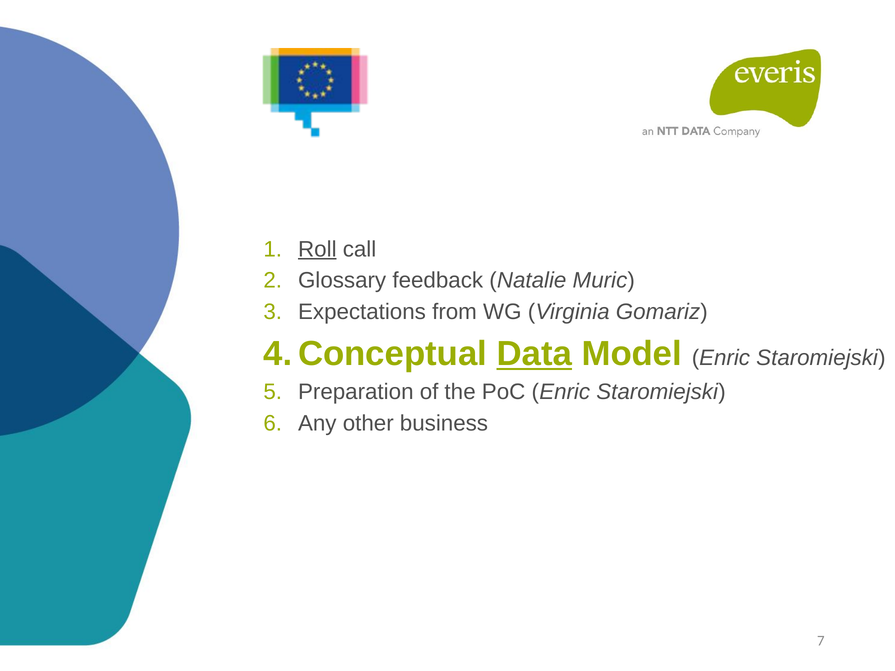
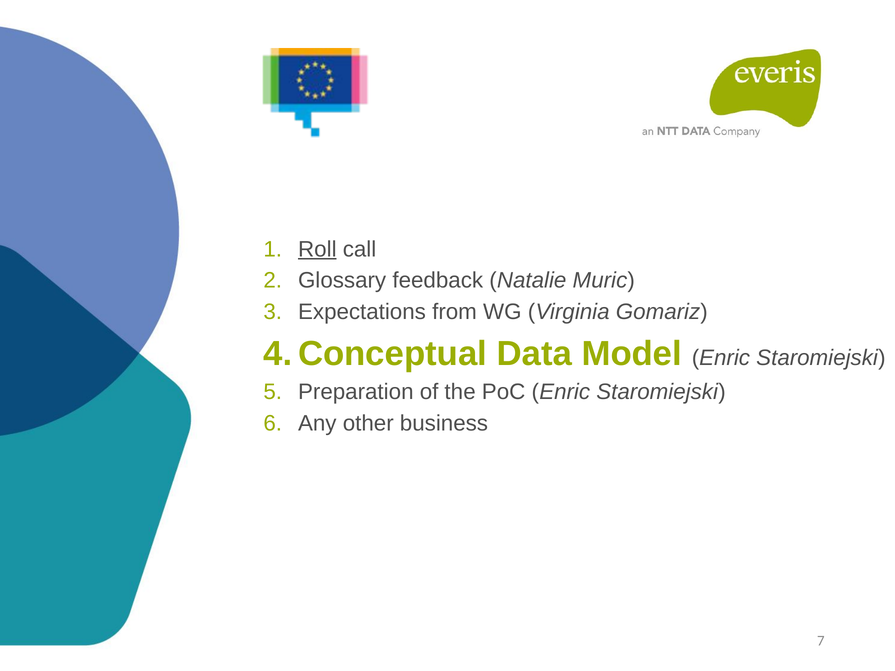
Data underline: present -> none
